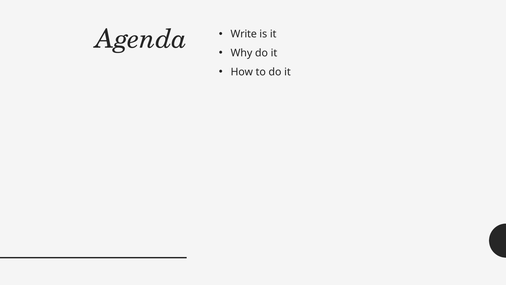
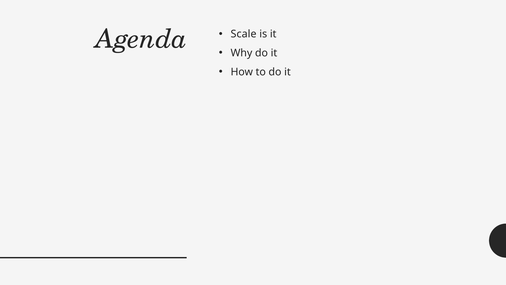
Write: Write -> Scale
